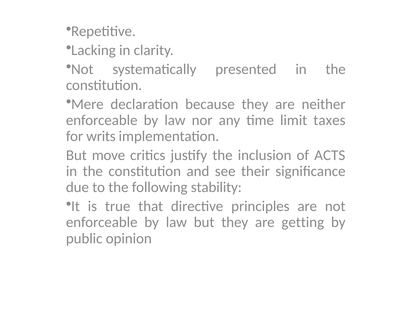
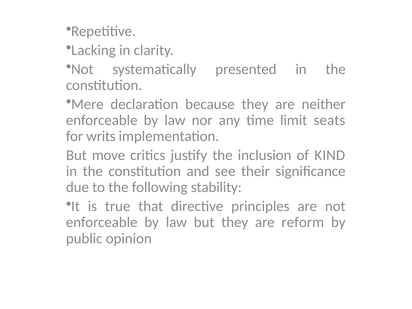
taxes: taxes -> seats
ACTS: ACTS -> KIND
getting: getting -> reform
